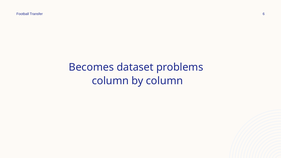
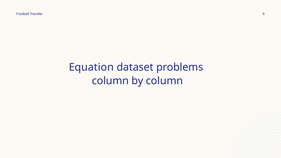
Becomes: Becomes -> Equation
